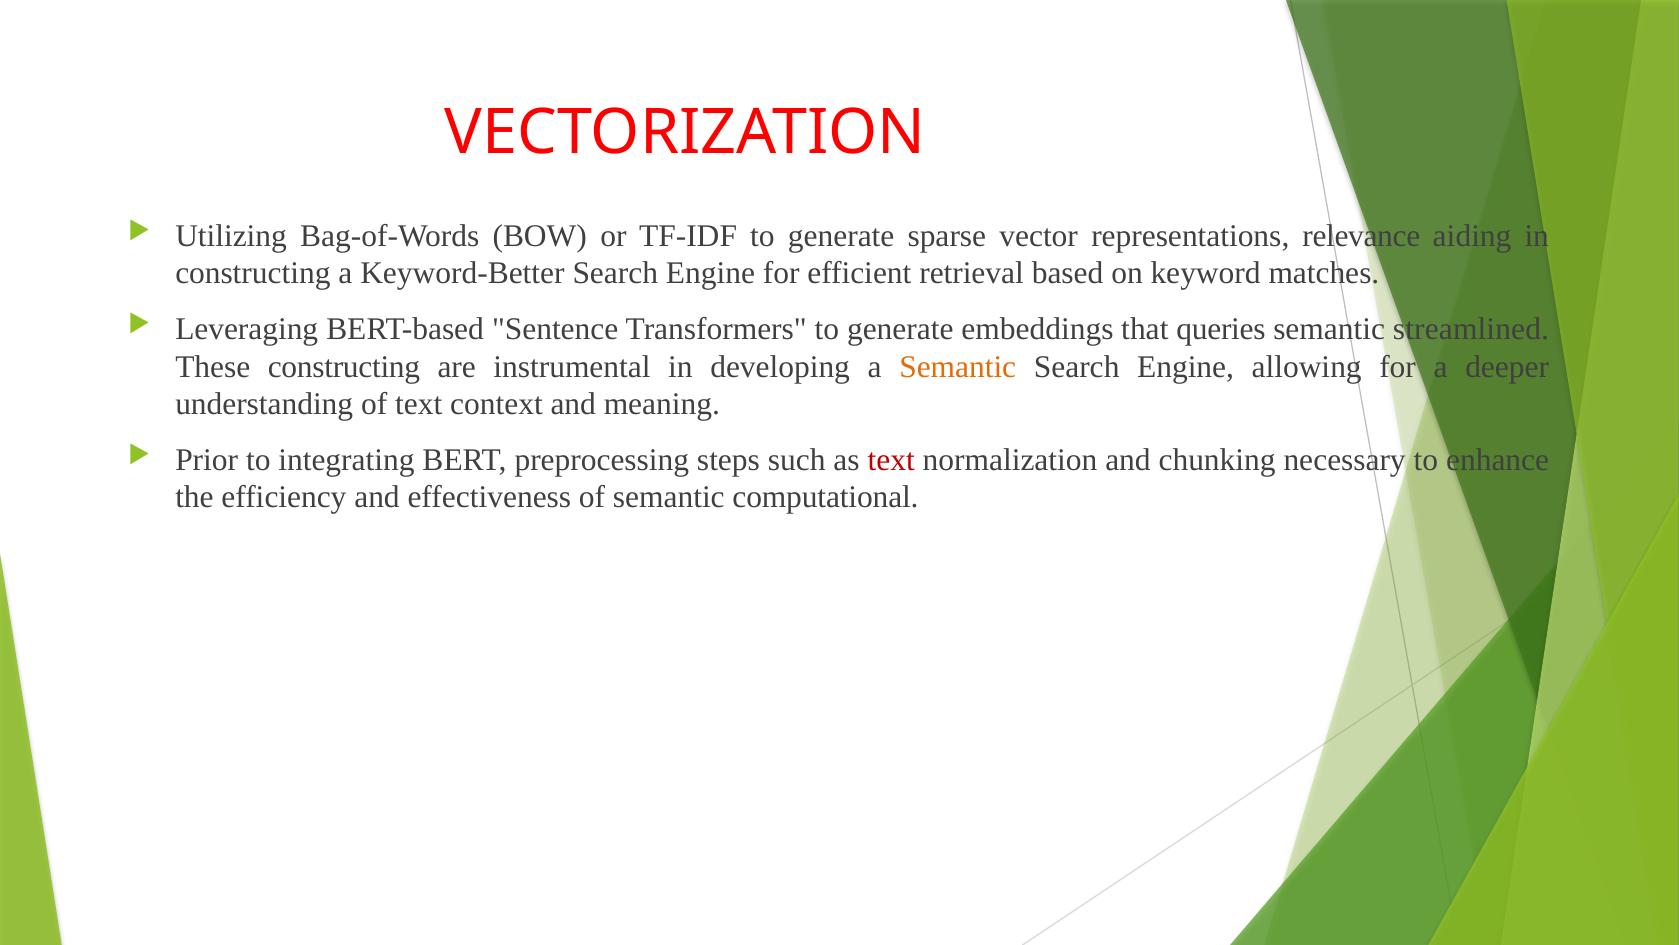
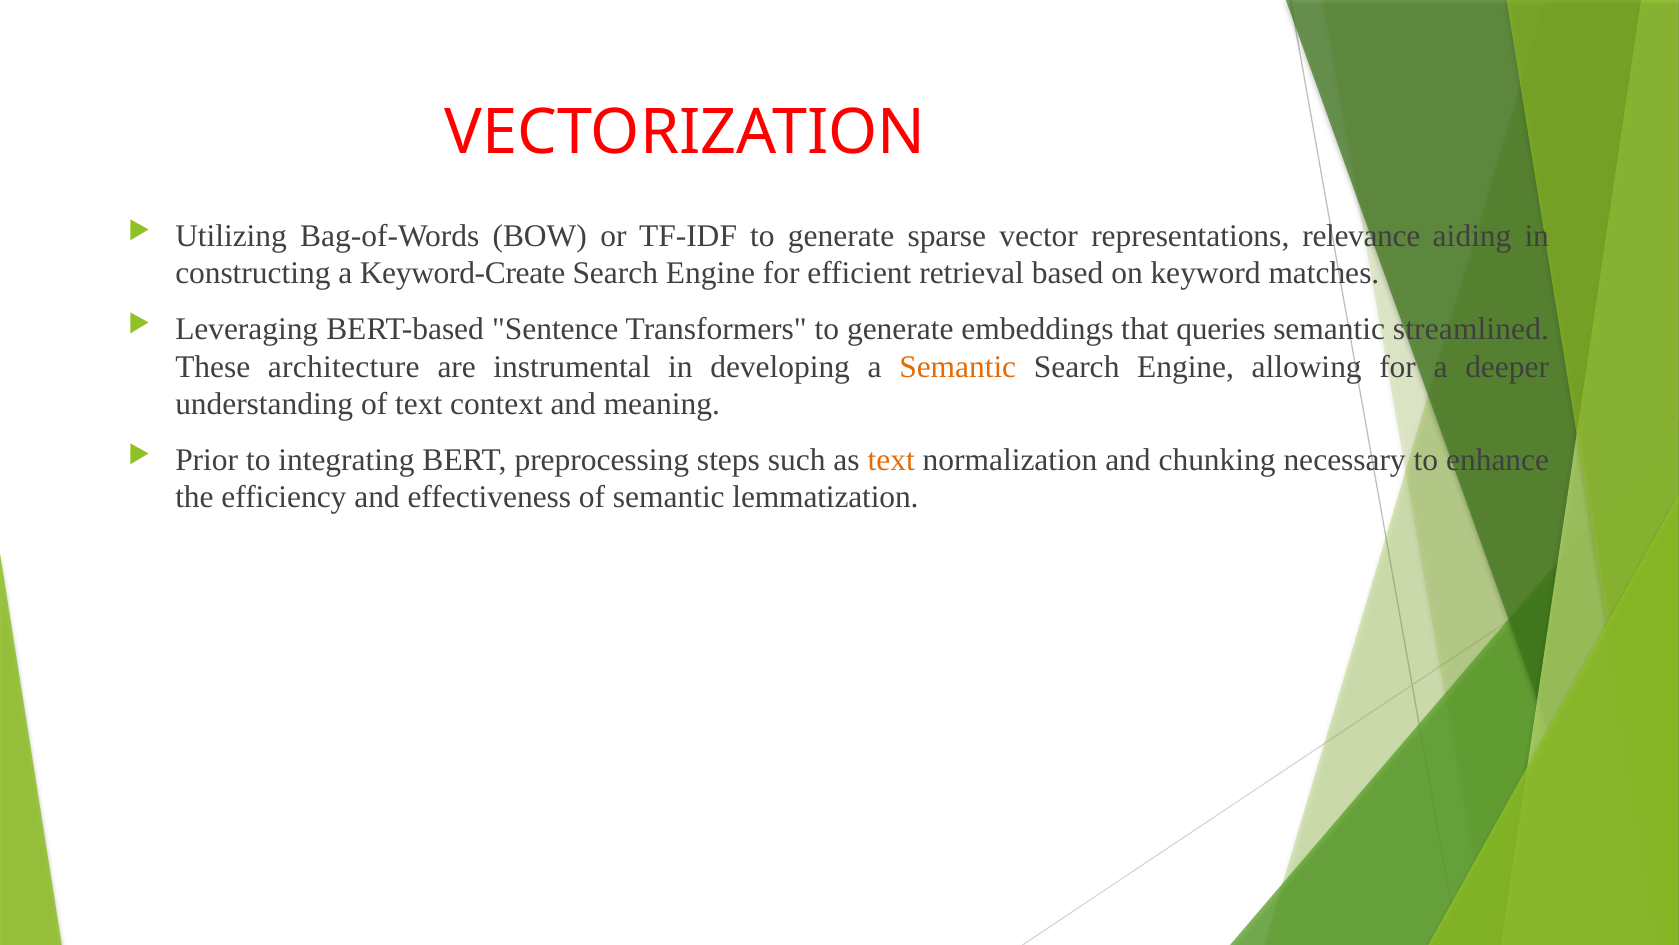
Keyword-Better: Keyword-Better -> Keyword-Create
These constructing: constructing -> architecture
text at (891, 459) colour: red -> orange
computational: computational -> lemmatization
